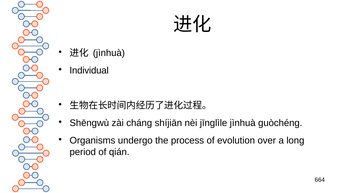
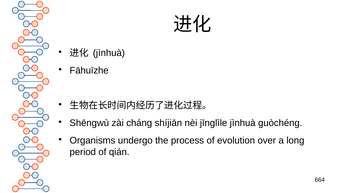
Individual: Individual -> Fāhuīzhe
